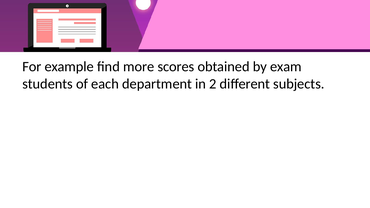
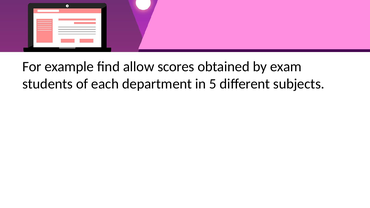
more: more -> allow
2: 2 -> 5
